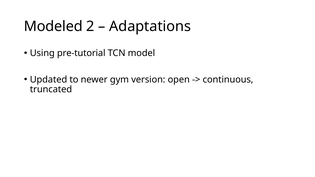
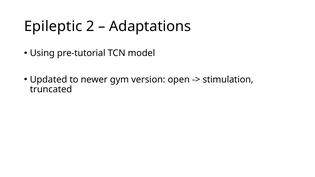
Modeled: Modeled -> Epileptic
continuous: continuous -> stimulation
